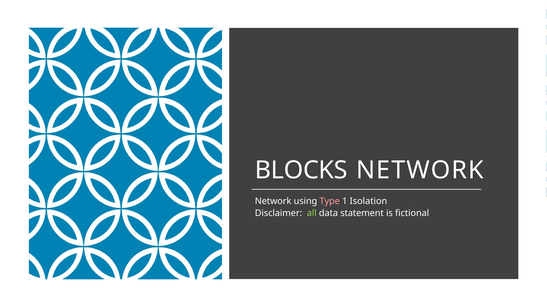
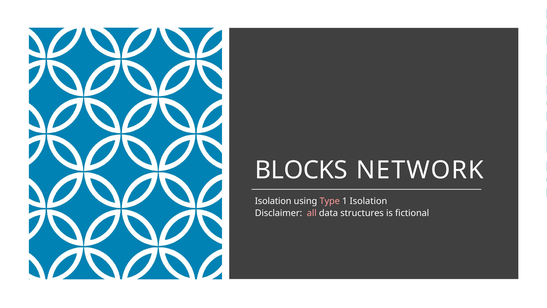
Network at (273, 201): Network -> Isolation
all colour: light green -> pink
statement: statement -> structures
